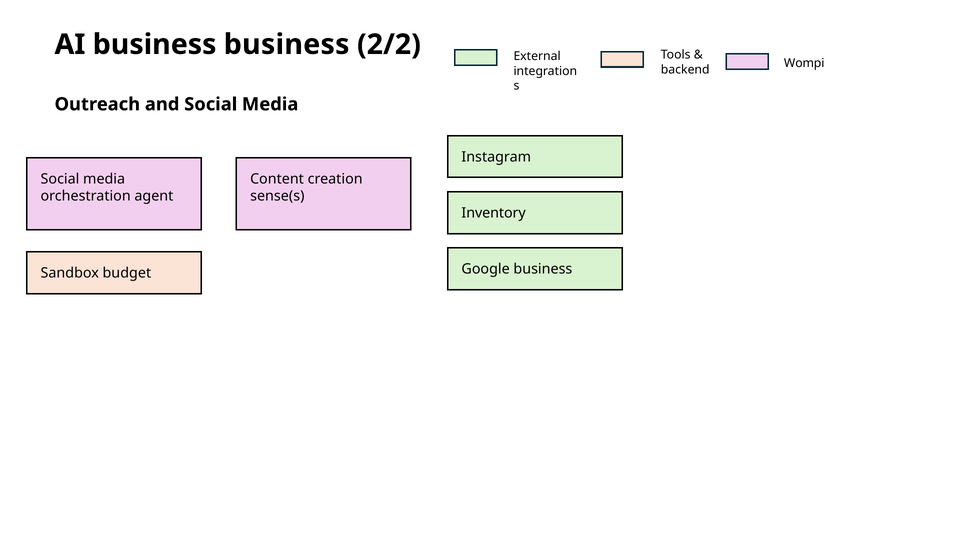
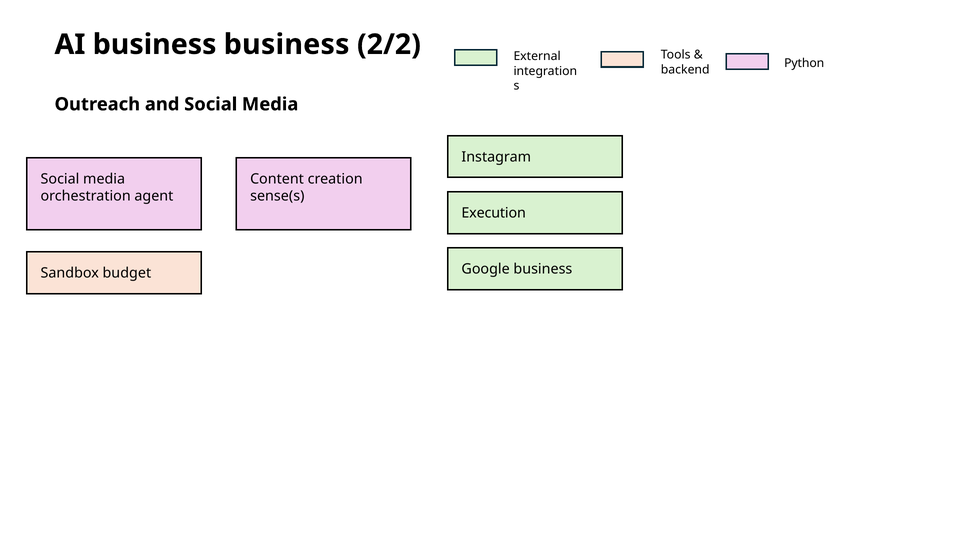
Wompi: Wompi -> Python
Inventory: Inventory -> Execution
